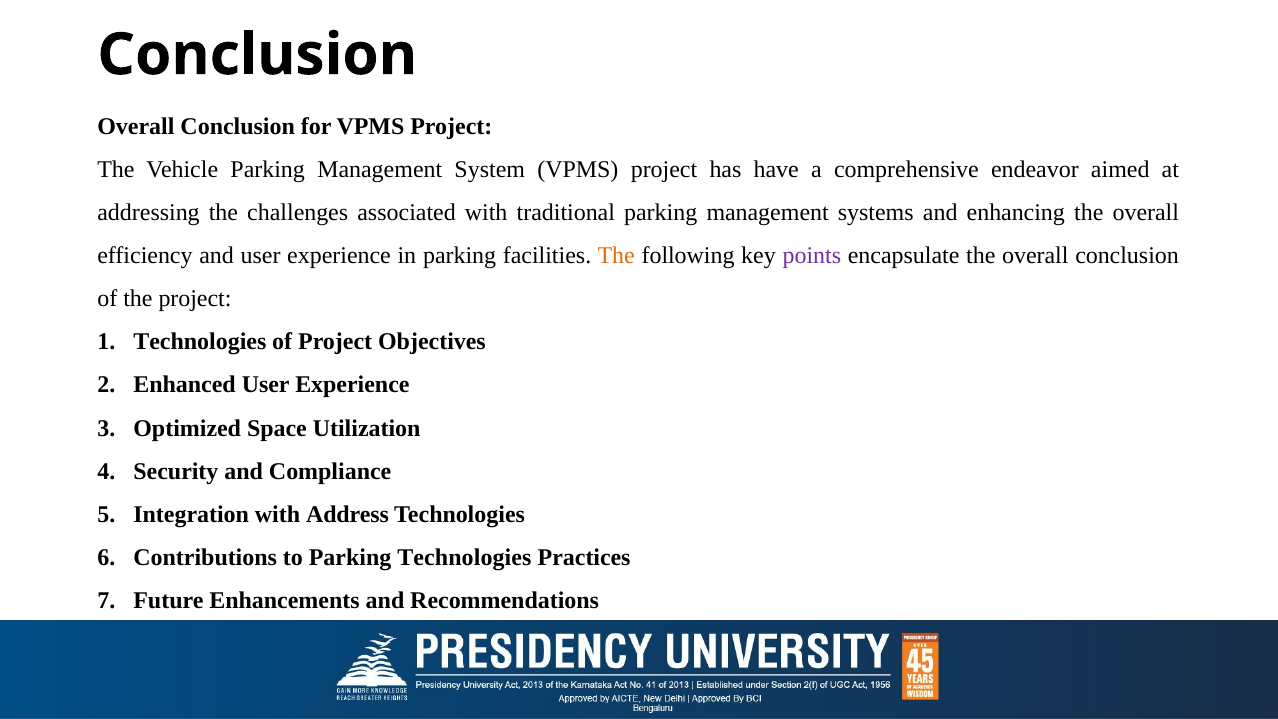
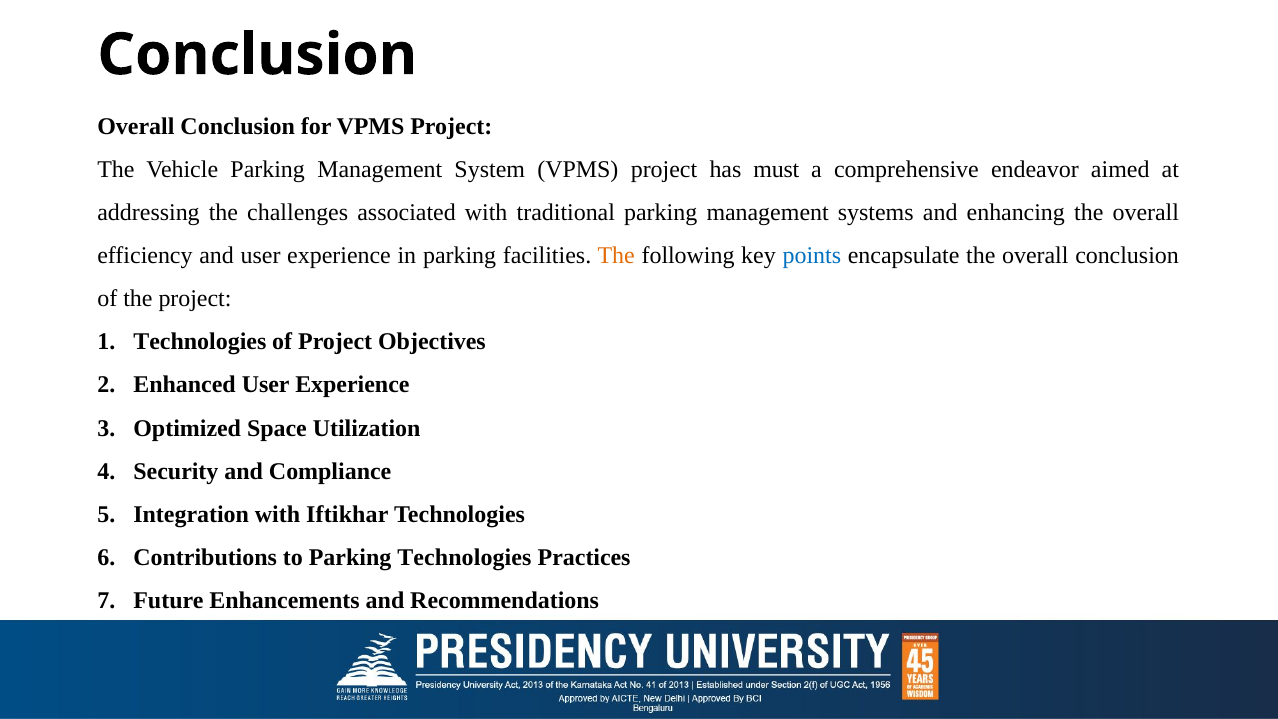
have: have -> must
points colour: purple -> blue
Address: Address -> Iftikhar
